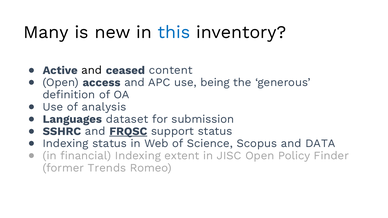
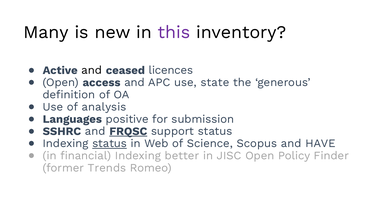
this colour: blue -> purple
content: content -> licences
being: being -> state
dataset: dataset -> positive
status at (110, 144) underline: none -> present
DATA: DATA -> HAVE
extent: extent -> better
